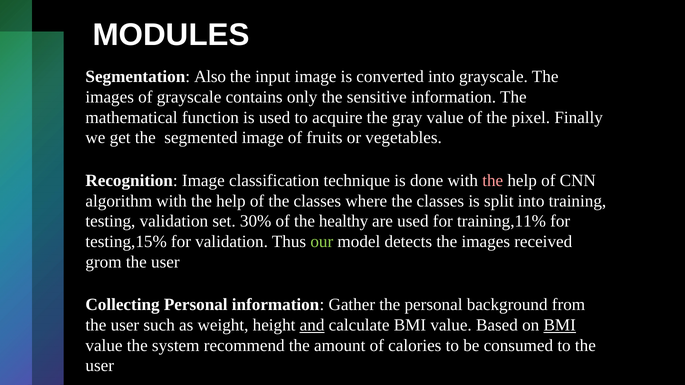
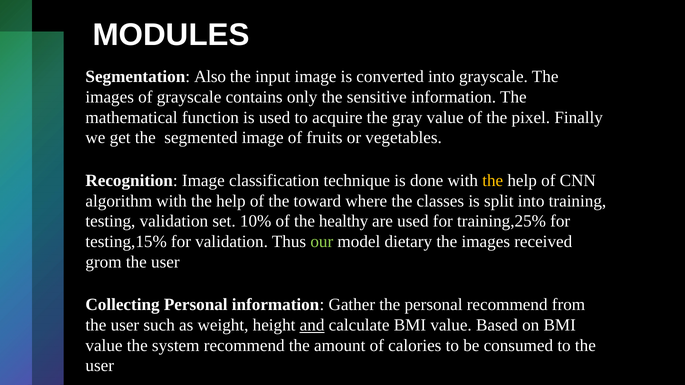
the at (493, 181) colour: pink -> yellow
of the classes: classes -> toward
30%: 30% -> 10%
training,11%: training,11% -> training,25%
detects: detects -> dietary
personal background: background -> recommend
BMI at (560, 325) underline: present -> none
